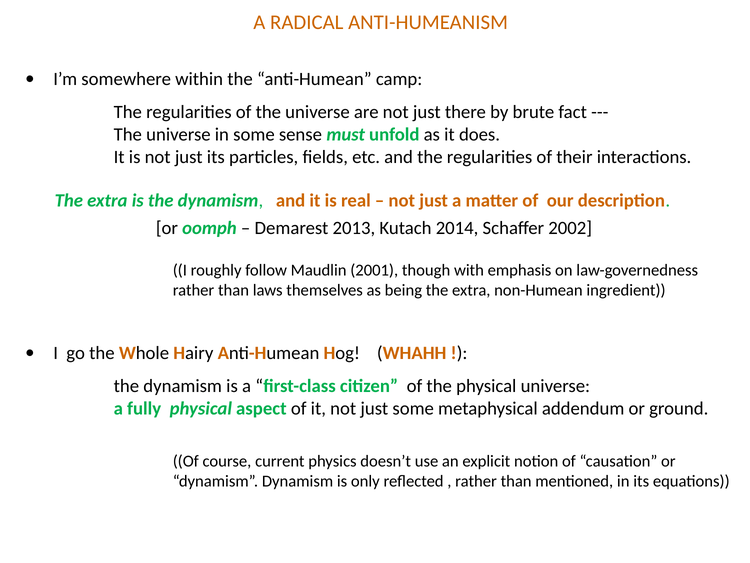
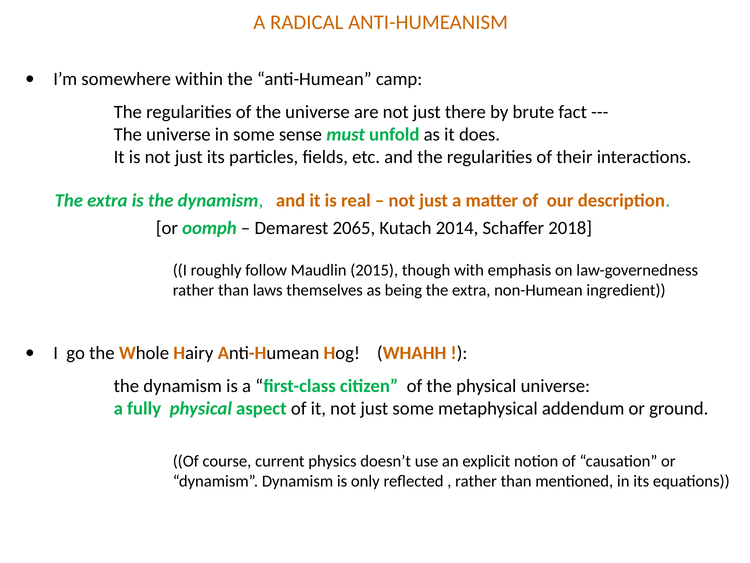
2013: 2013 -> 2065
2002: 2002 -> 2018
2001: 2001 -> 2015
